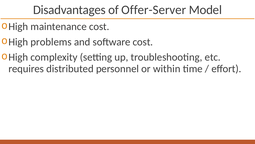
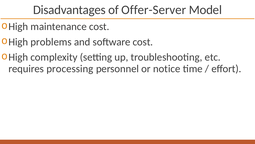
distributed: distributed -> processing
within: within -> notice
